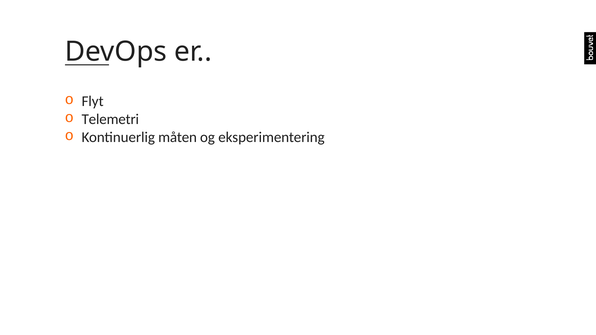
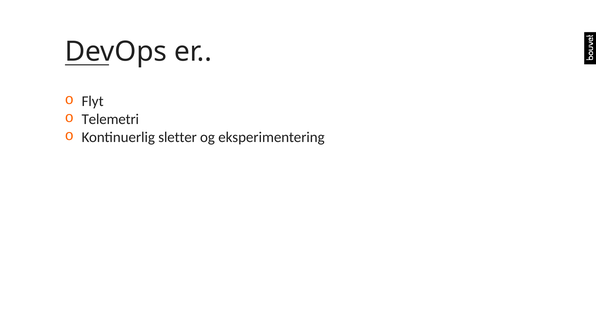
måten: måten -> sletter
